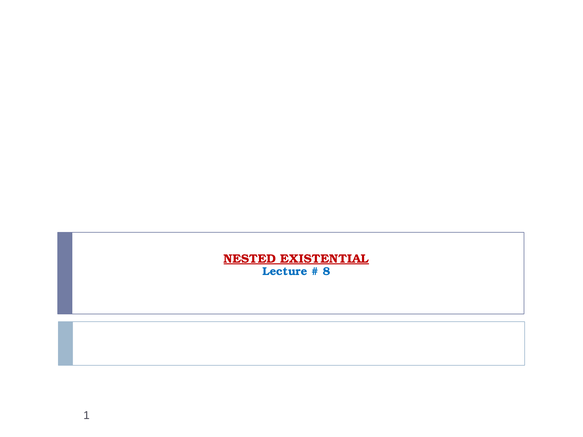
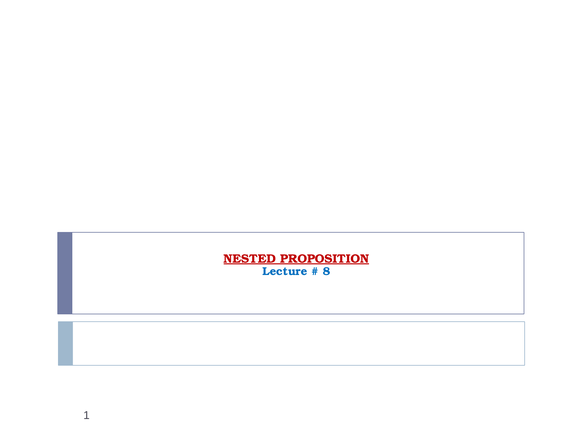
EXISTENTIAL: EXISTENTIAL -> PROPOSITION
